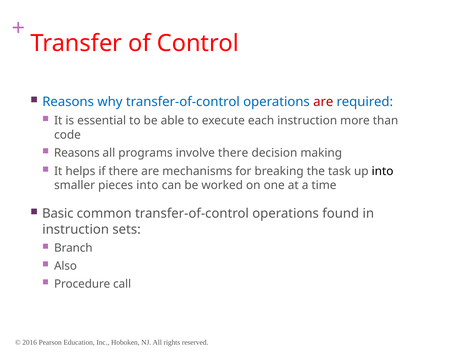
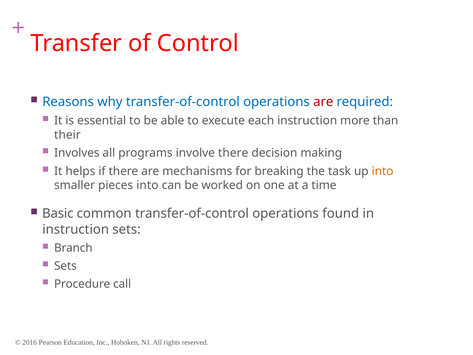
code: code -> their
Reasons at (77, 153): Reasons -> Involves
into at (383, 171) colour: black -> orange
Also at (65, 266): Also -> Sets
